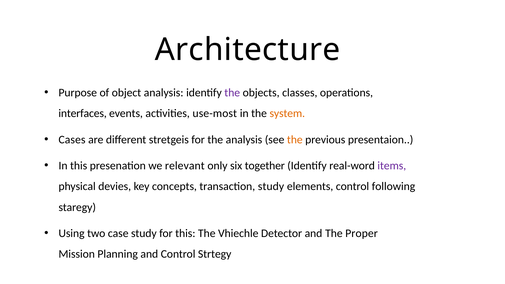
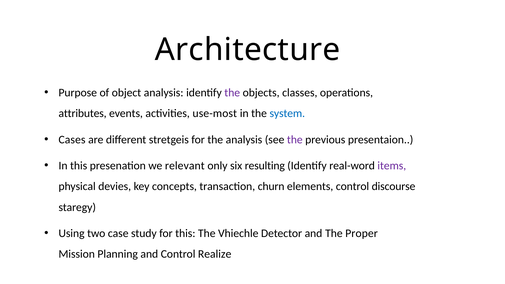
interfaces: interfaces -> attributes
system colour: orange -> blue
the at (295, 140) colour: orange -> purple
together: together -> resulting
transaction study: study -> churn
following: following -> discourse
Strtegy: Strtegy -> Realize
